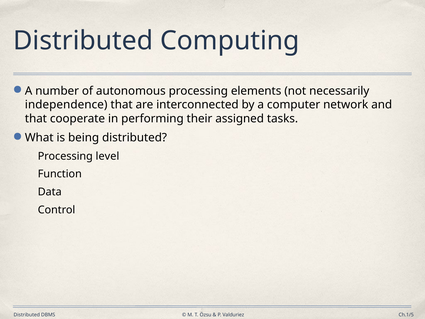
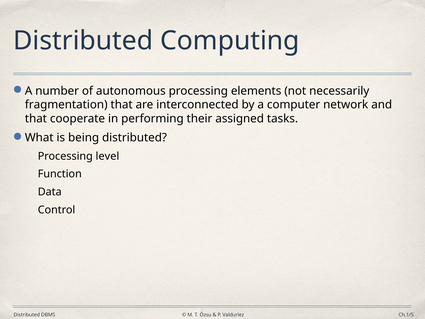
independence: independence -> fragmentation
